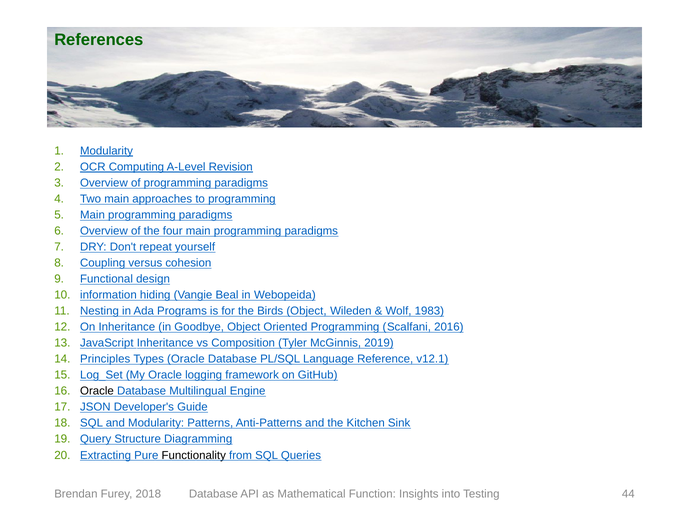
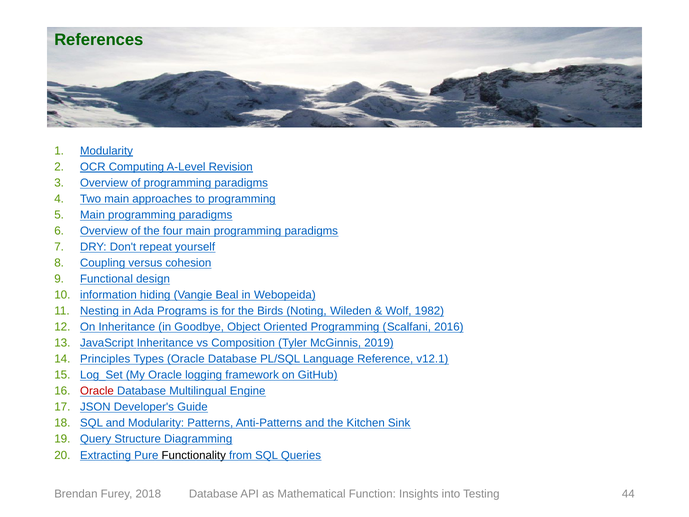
Birds Object: Object -> Noting
1983: 1983 -> 1982
Oracle at (97, 391) colour: black -> red
